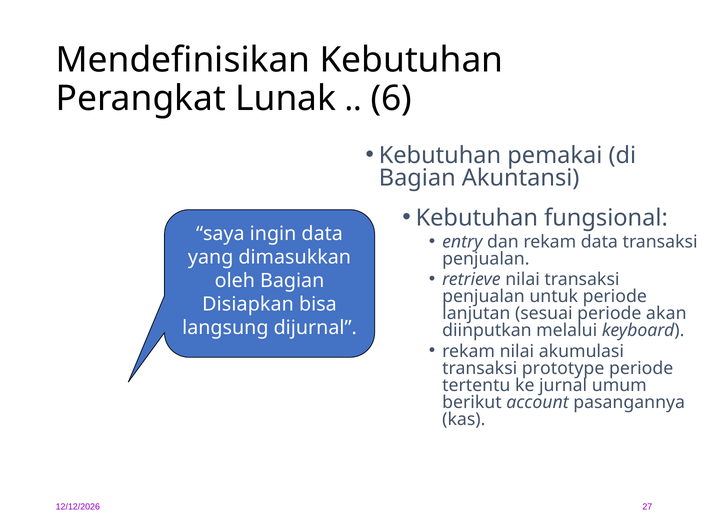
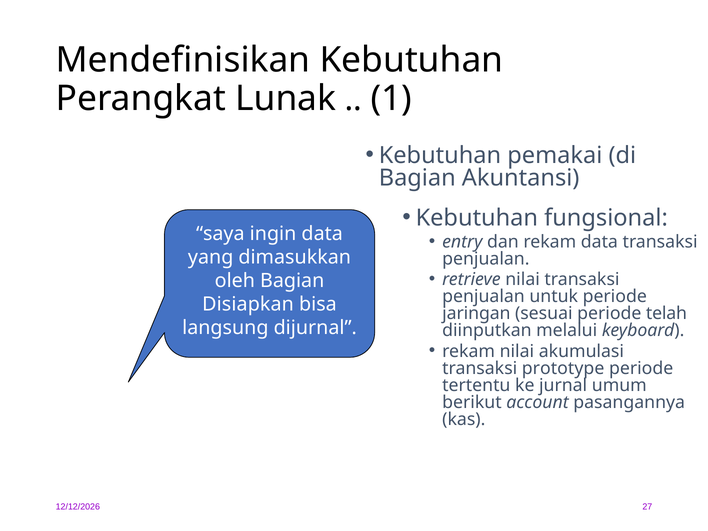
6: 6 -> 1
lanjutan: lanjutan -> jaringan
akan: akan -> telah
